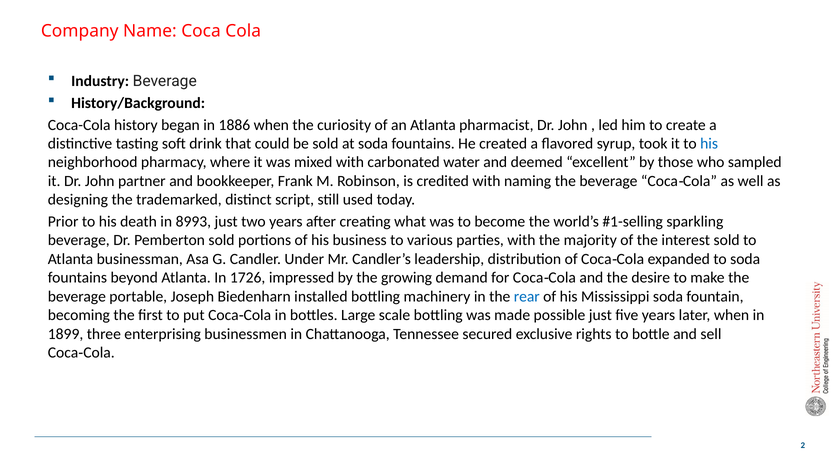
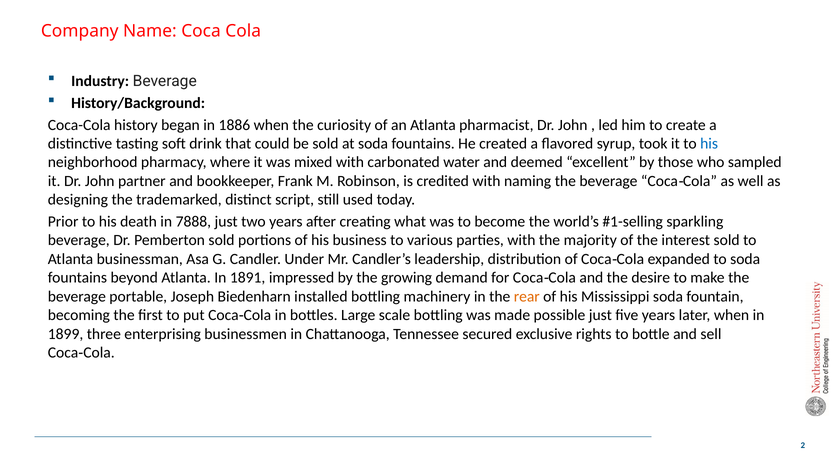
8993: 8993 -> 7888
1726: 1726 -> 1891
rear colour: blue -> orange
